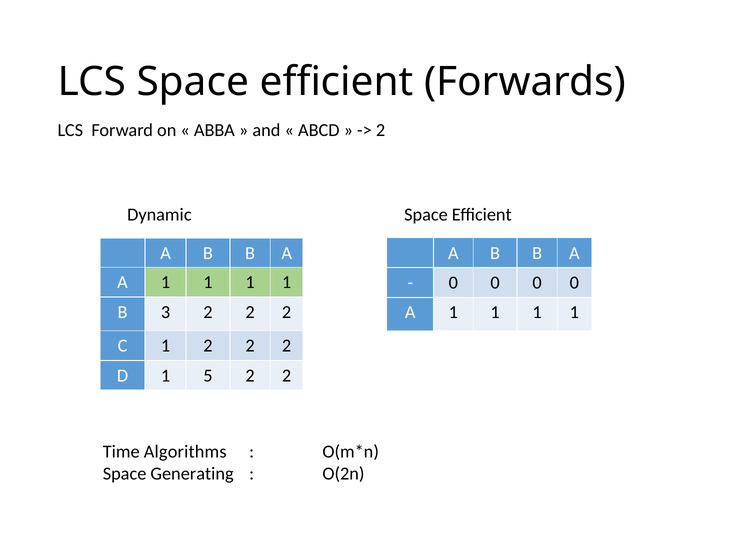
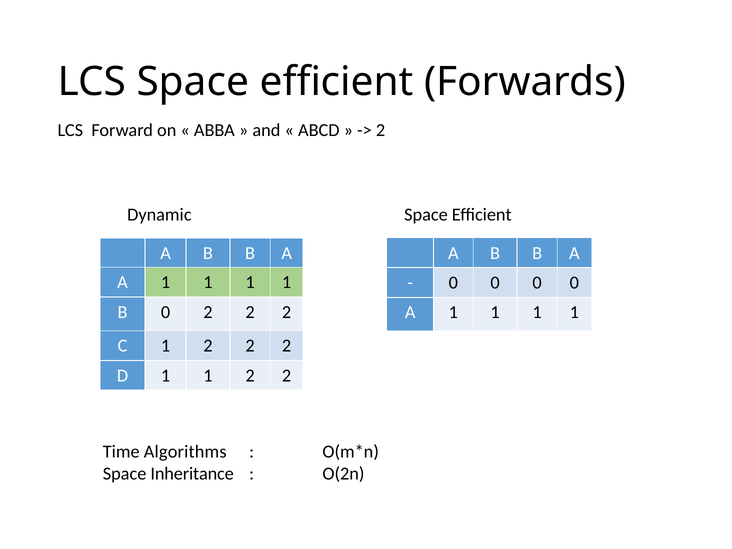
B 3: 3 -> 0
D 1 5: 5 -> 1
Generating: Generating -> Inheritance
